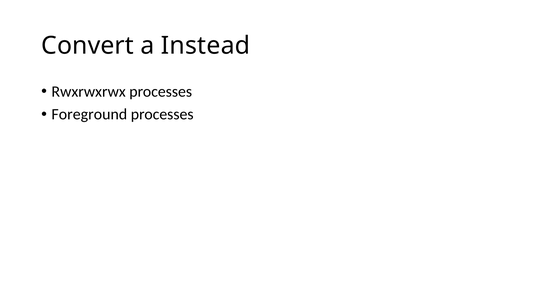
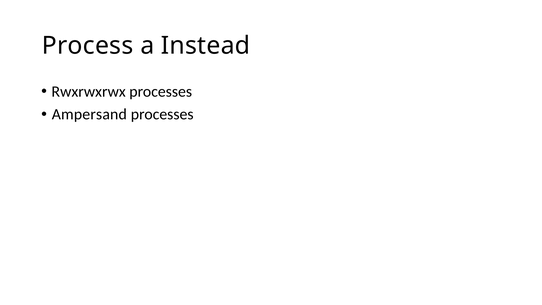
Convert: Convert -> Process
Foreground: Foreground -> Ampersand
